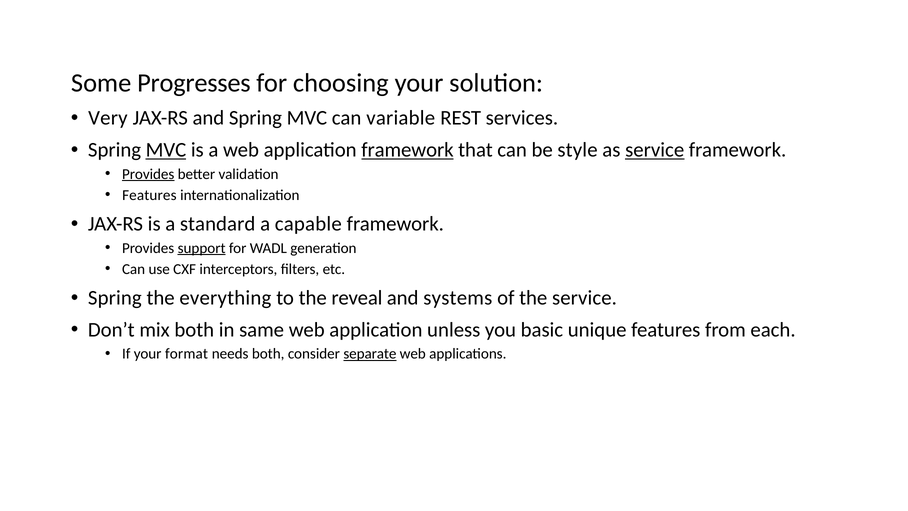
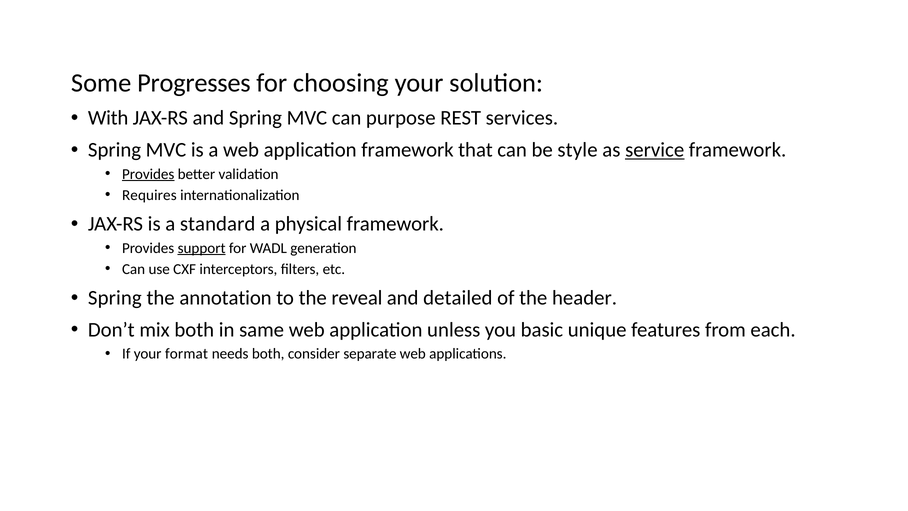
Very: Very -> With
variable: variable -> purpose
MVC at (166, 150) underline: present -> none
framework at (407, 150) underline: present -> none
Features at (149, 195): Features -> Requires
capable: capable -> physical
everything: everything -> annotation
systems: systems -> detailed
the service: service -> header
separate underline: present -> none
